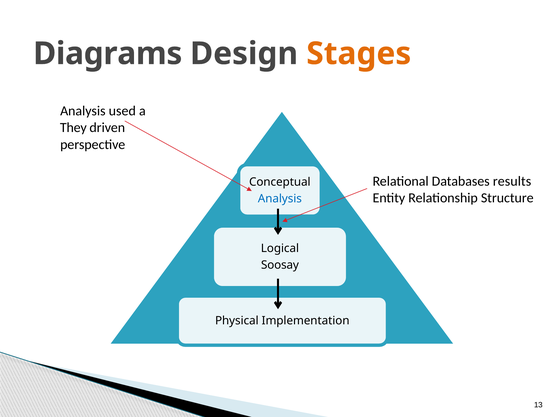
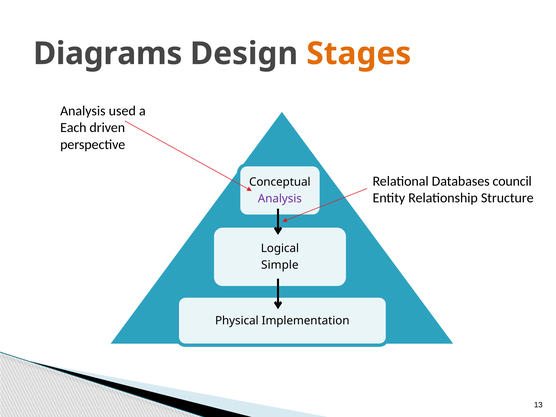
They: They -> Each
results: results -> council
Analysis at (280, 199) colour: blue -> purple
Soosay: Soosay -> Simple
